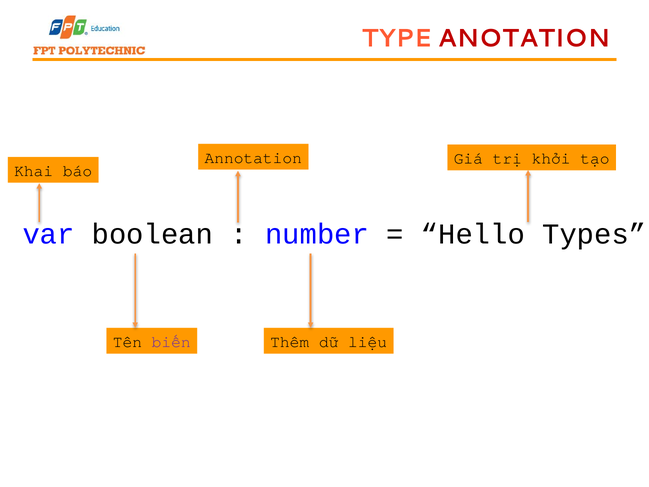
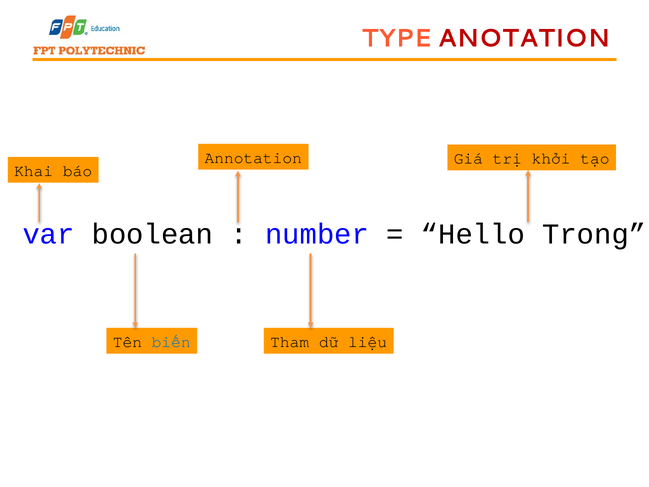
Types: Types -> Trong
biến colour: purple -> blue
Thêm: Thêm -> Tham
